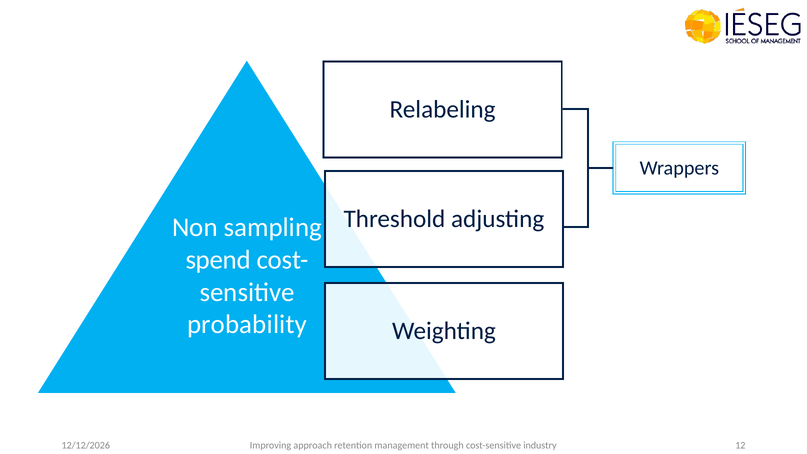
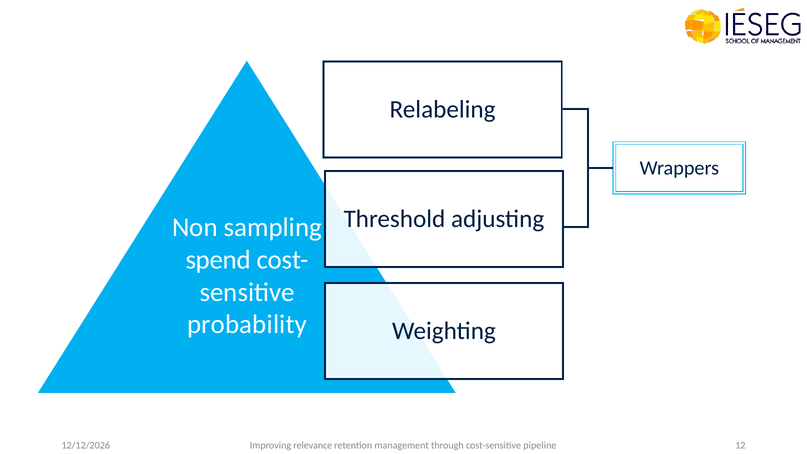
approach: approach -> relevance
industry: industry -> pipeline
